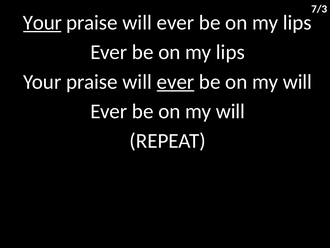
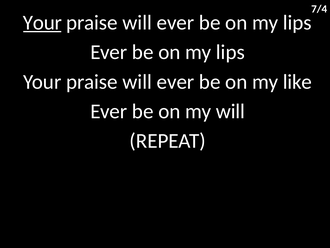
7/3: 7/3 -> 7/4
ever at (175, 82) underline: present -> none
will at (297, 82): will -> like
